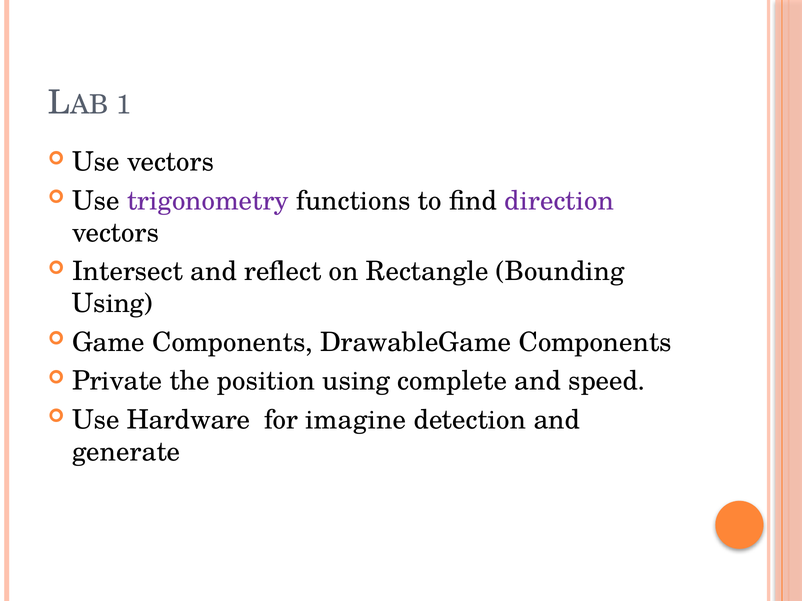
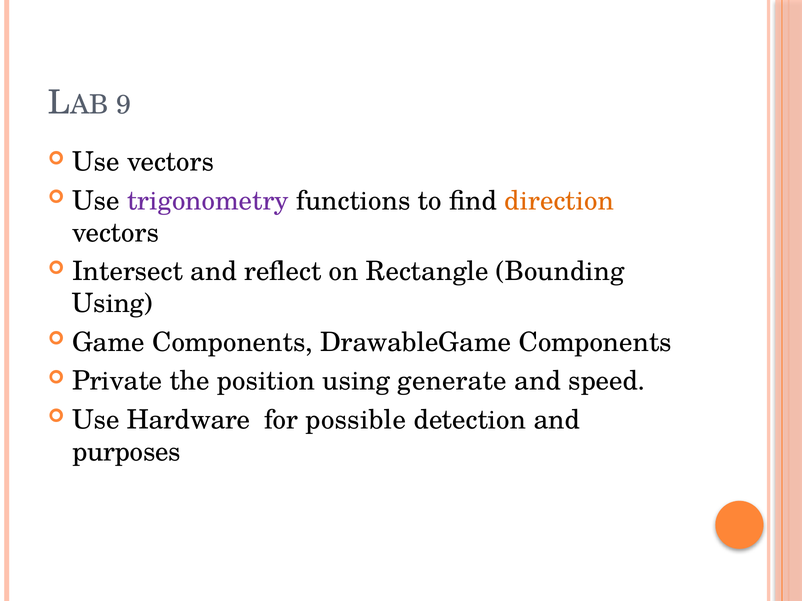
1: 1 -> 9
direction colour: purple -> orange
complete: complete -> generate
imagine: imagine -> possible
generate: generate -> purposes
